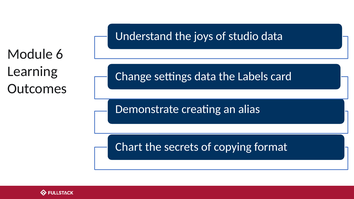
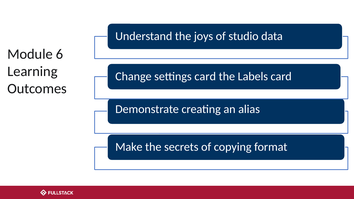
settings data: data -> card
Chart: Chart -> Make
